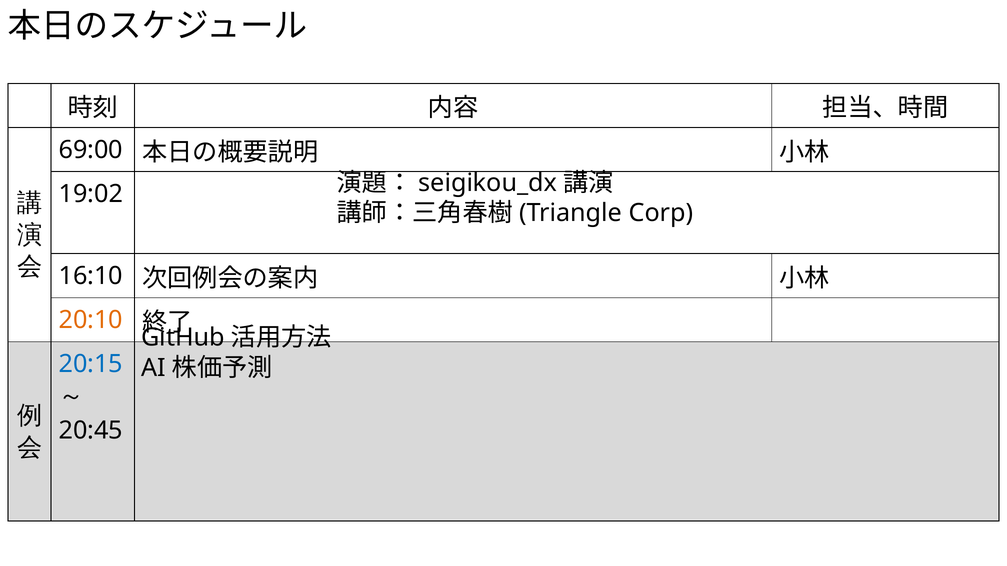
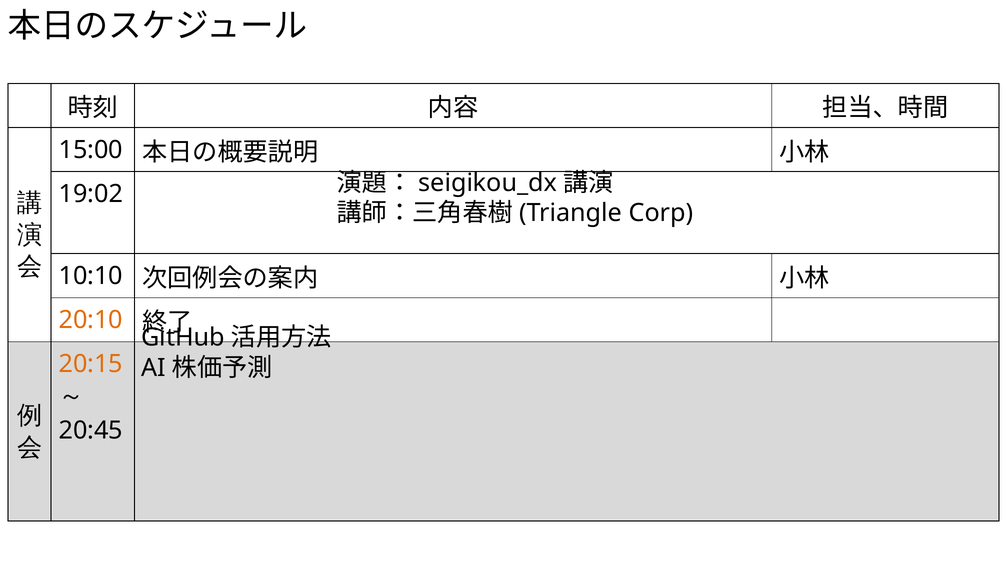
69:00: 69:00 -> 15:00
16:10: 16:10 -> 10:10
20:15 colour: blue -> orange
